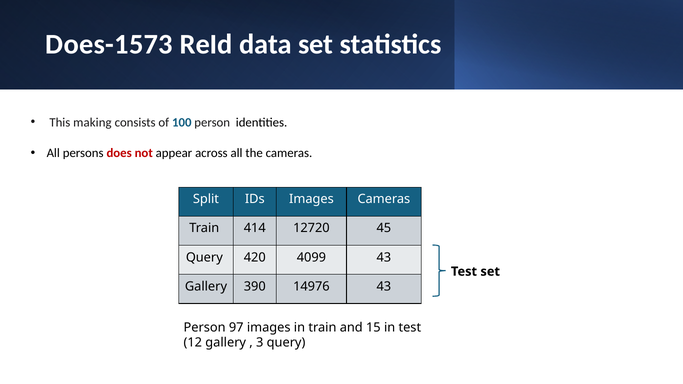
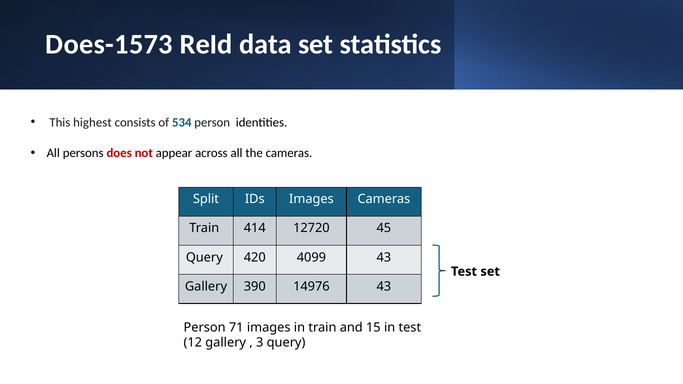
making: making -> highest
100: 100 -> 534
97: 97 -> 71
